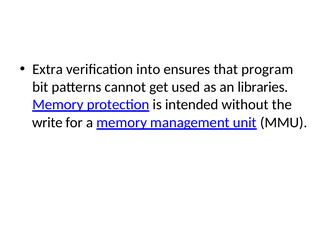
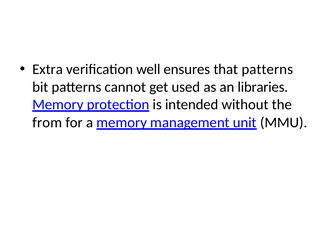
into: into -> well
that program: program -> patterns
write: write -> from
